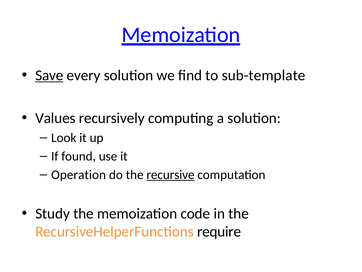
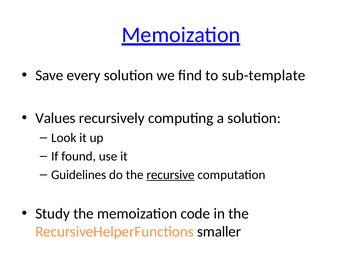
Save underline: present -> none
Operation: Operation -> Guidelines
require: require -> smaller
